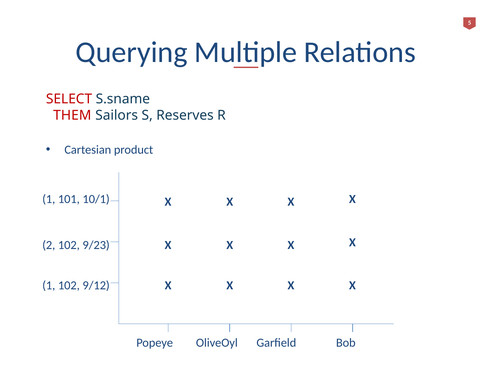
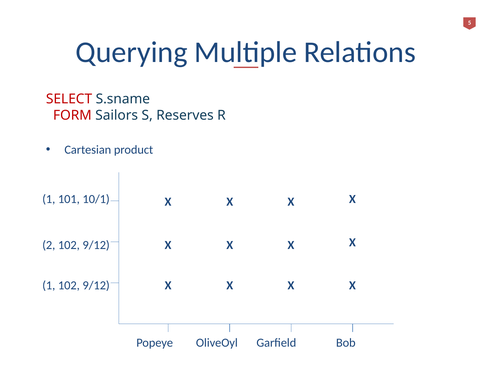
THEM: THEM -> FORM
2 102 9/23: 9/23 -> 9/12
